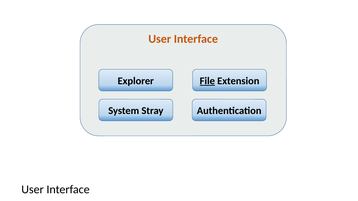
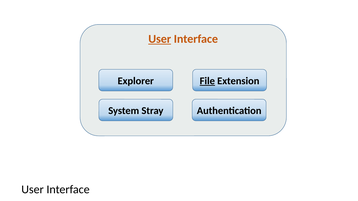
User at (160, 39) underline: none -> present
